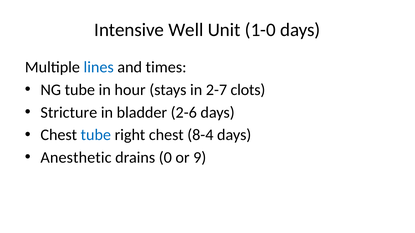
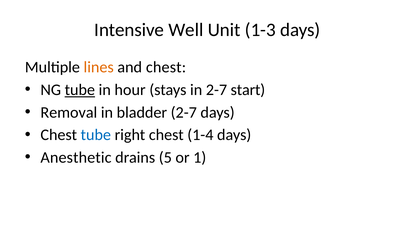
1-0: 1-0 -> 1-3
lines colour: blue -> orange
and times: times -> chest
tube at (80, 90) underline: none -> present
clots: clots -> start
Stricture: Stricture -> Removal
bladder 2-6: 2-6 -> 2-7
8-4: 8-4 -> 1-4
0: 0 -> 5
9: 9 -> 1
